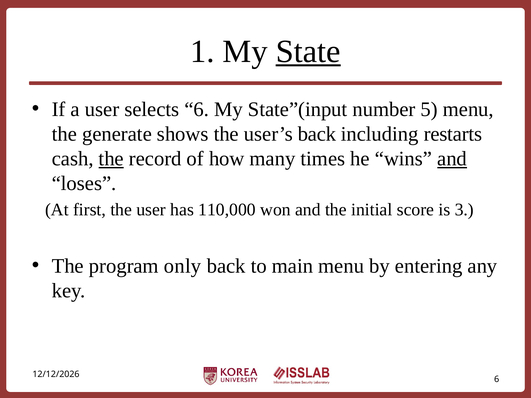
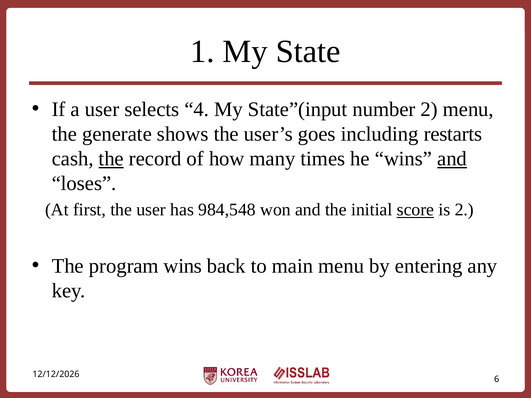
State underline: present -> none
selects 6: 6 -> 4
number 5: 5 -> 2
user’s back: back -> goes
110,000: 110,000 -> 984,548
score underline: none -> present
is 3: 3 -> 2
program only: only -> wins
